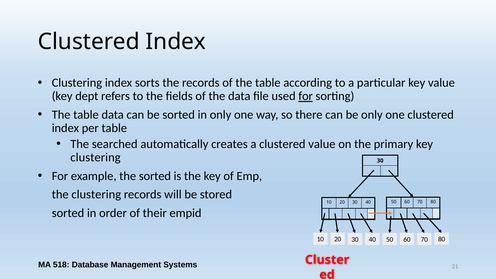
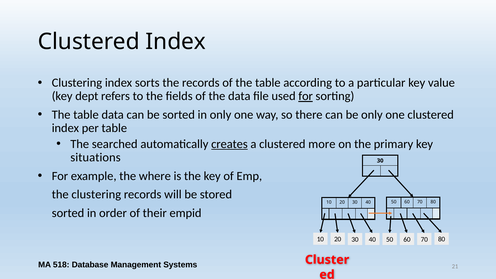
creates underline: none -> present
clustered value: value -> more
clustering at (95, 157): clustering -> situations
the sorted: sorted -> where
